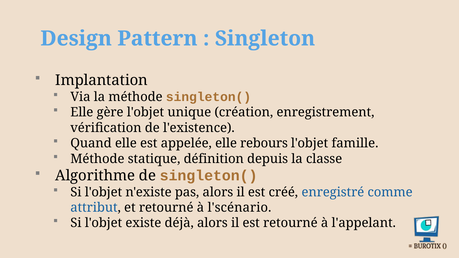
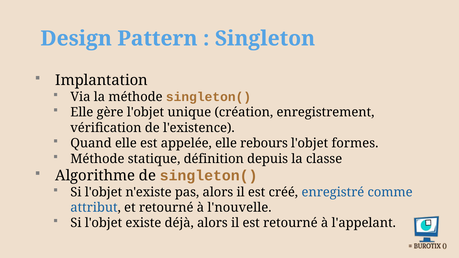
famille: famille -> formes
l'scénario: l'scénario -> l'nouvelle
